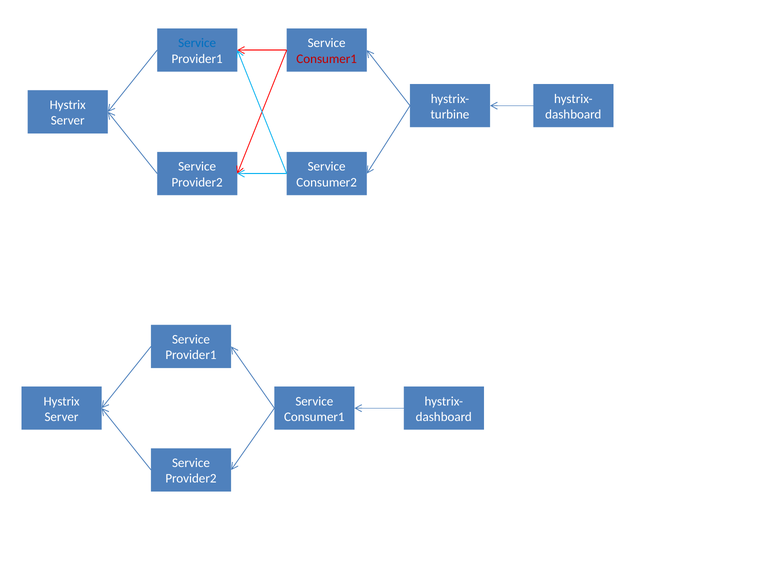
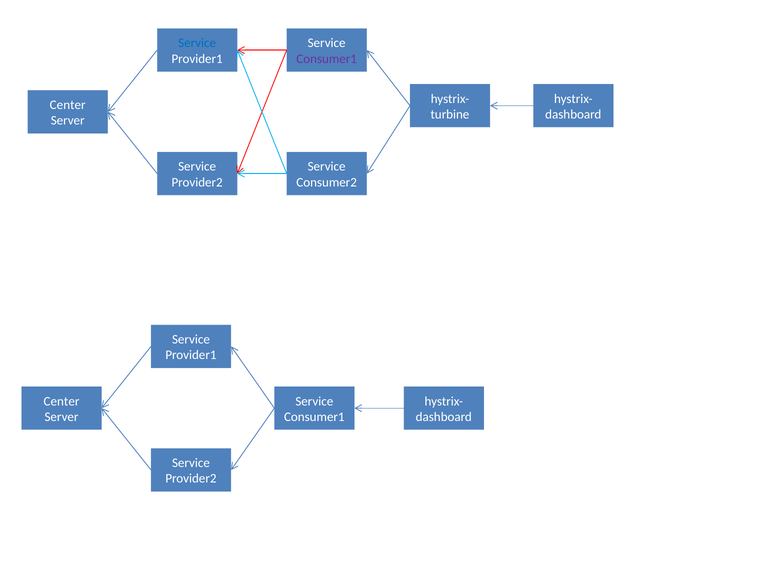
Consumer1 at (327, 59) colour: red -> purple
Hystrix at (68, 105): Hystrix -> Center
Hystrix at (62, 401): Hystrix -> Center
